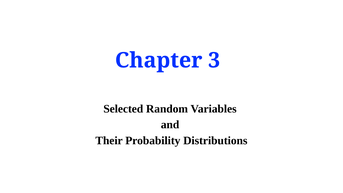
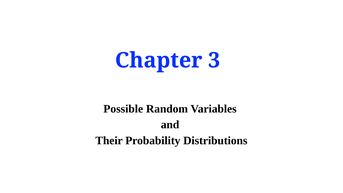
Selected: Selected -> Possible
